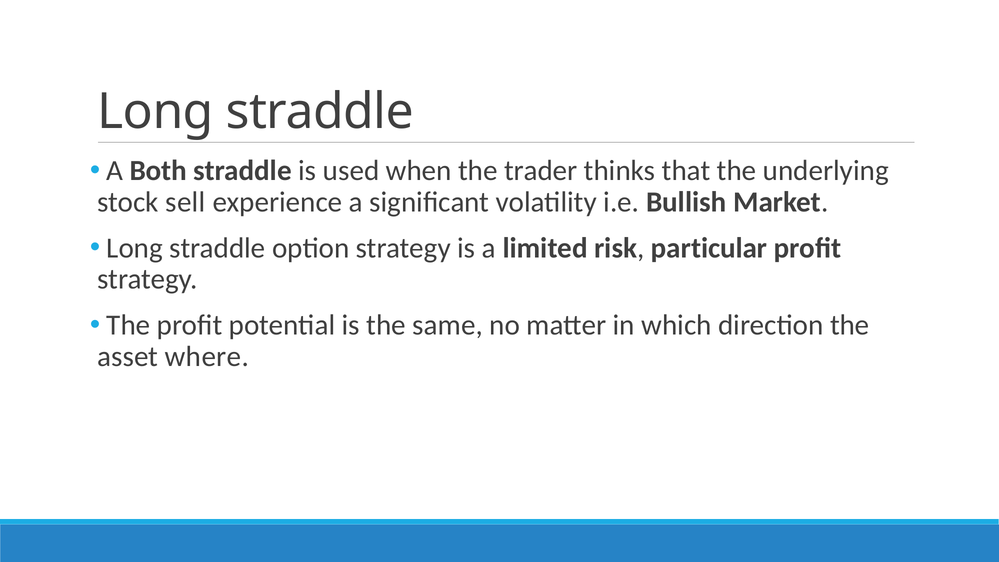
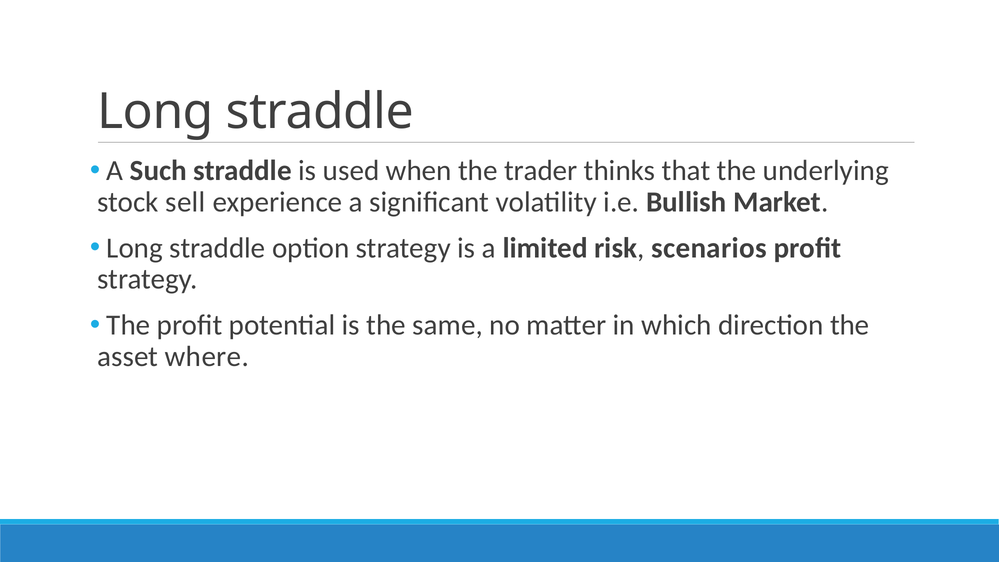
Both: Both -> Such
particular: particular -> scenarios
